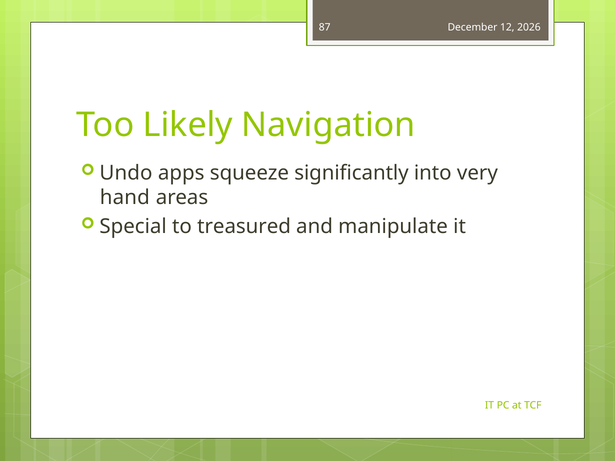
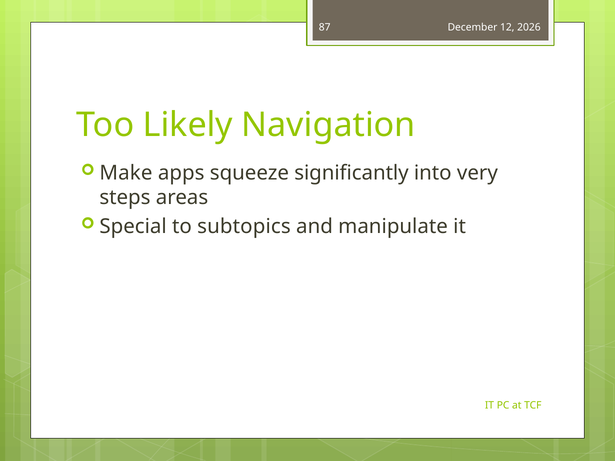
Undo: Undo -> Make
hand: hand -> steps
treasured: treasured -> subtopics
